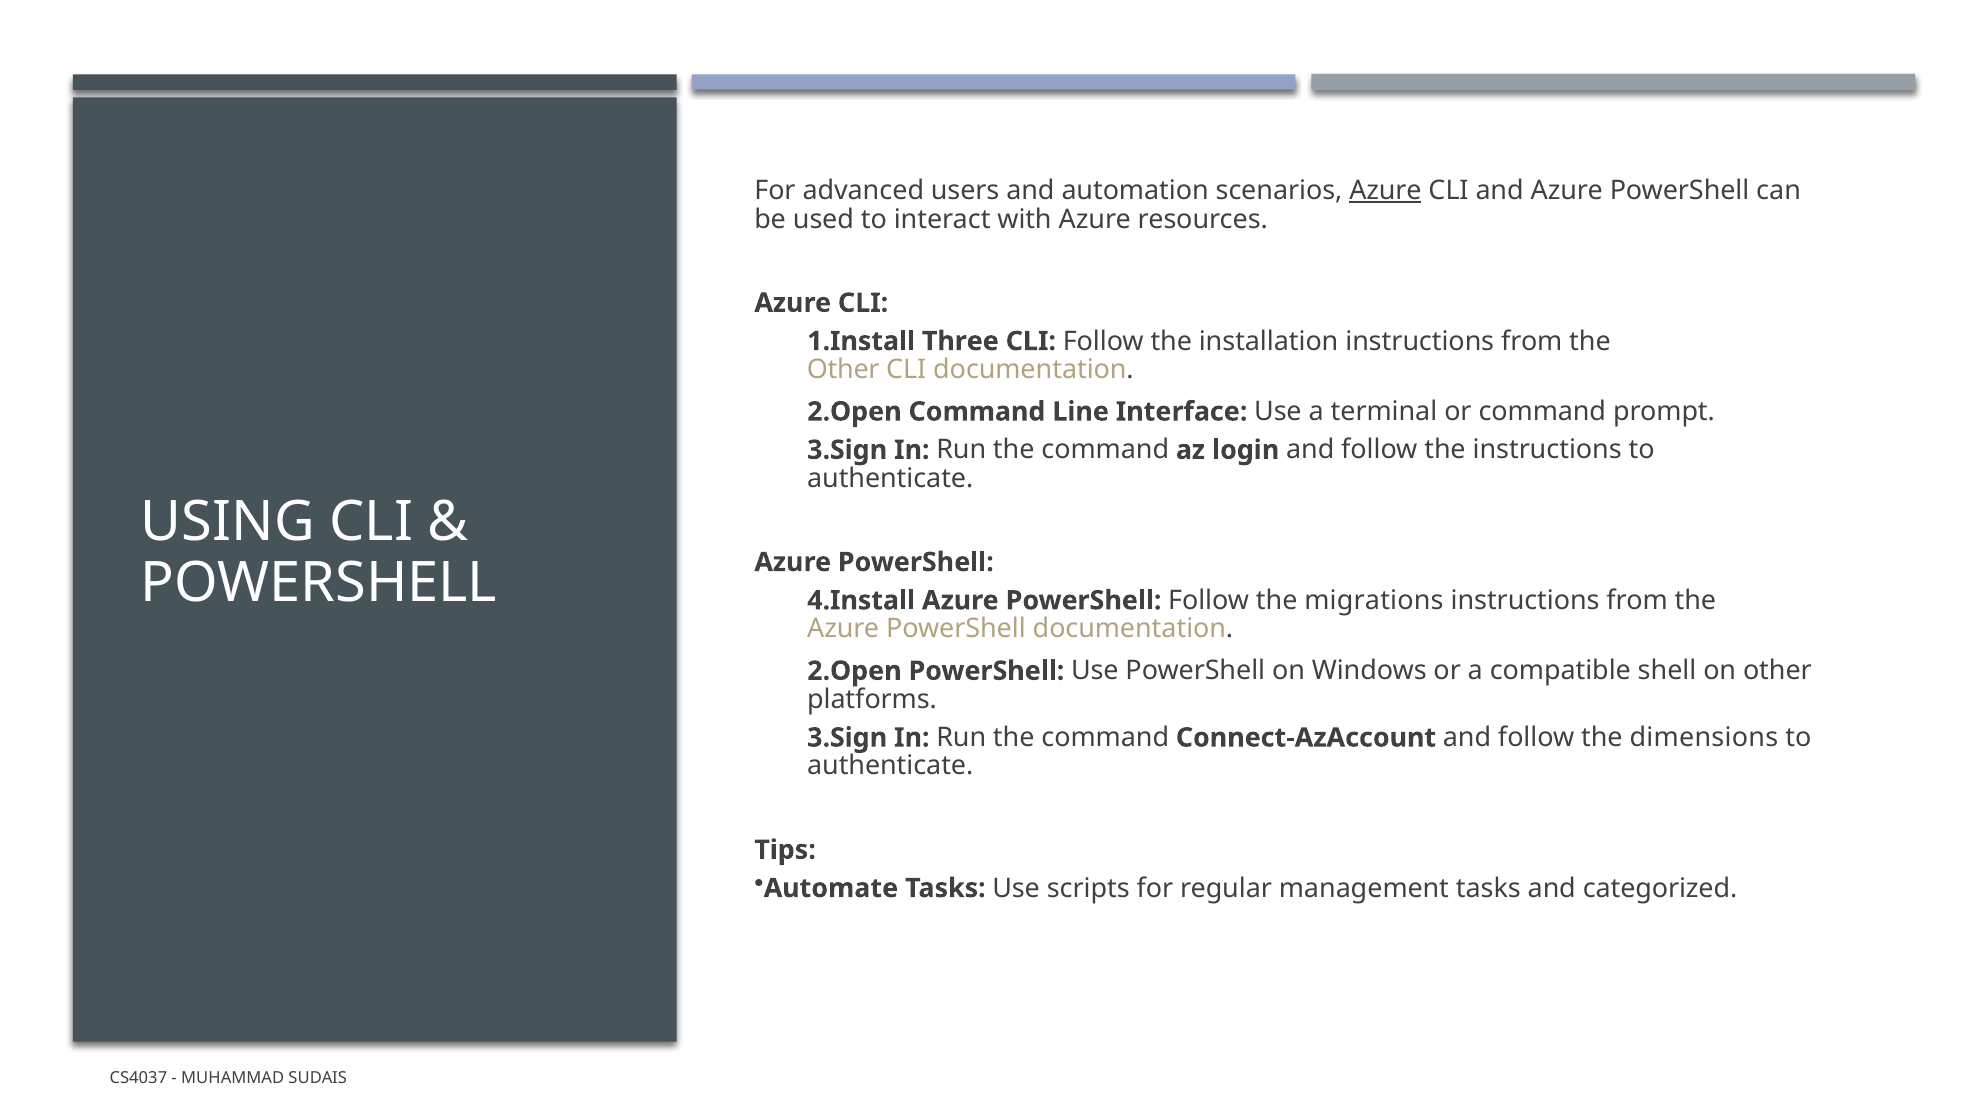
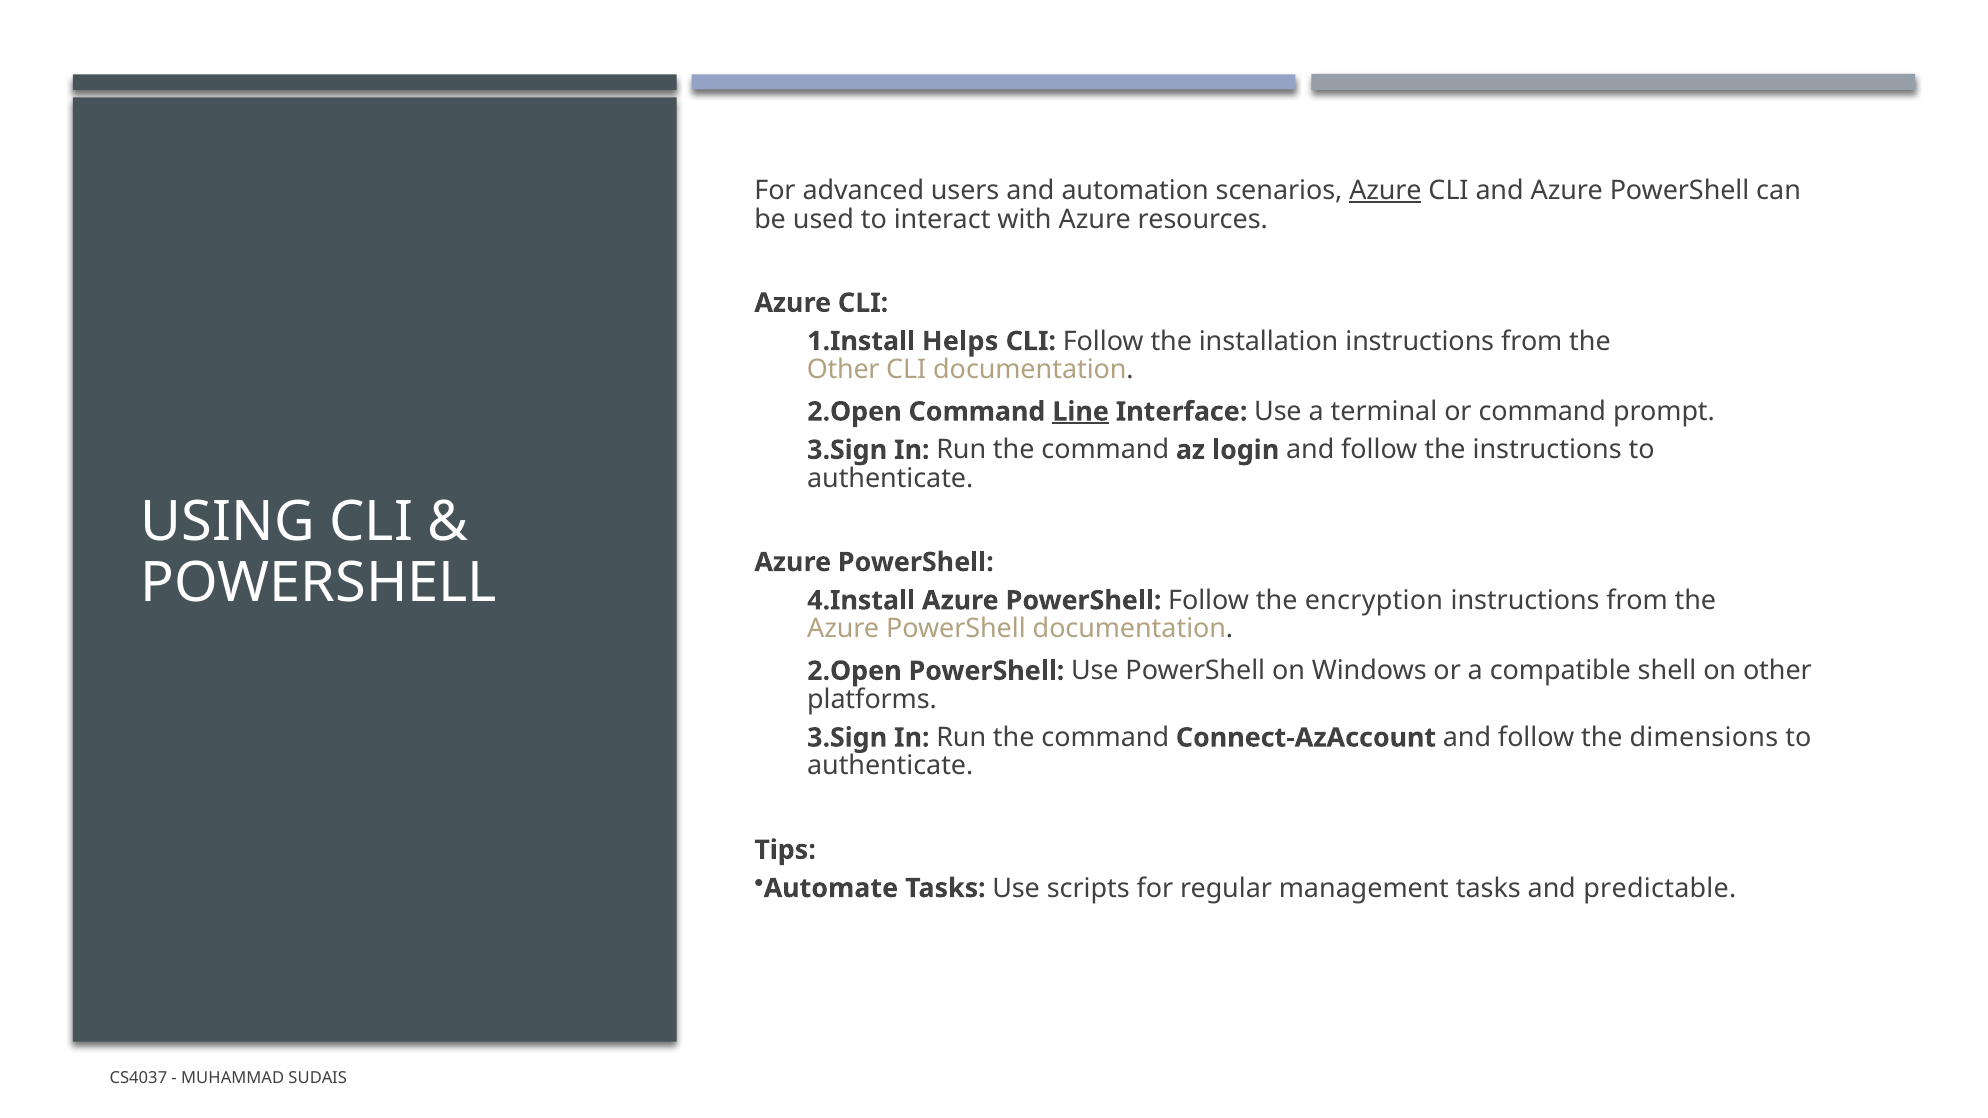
Three: Three -> Helps
Line underline: none -> present
migrations: migrations -> encryption
categorized: categorized -> predictable
